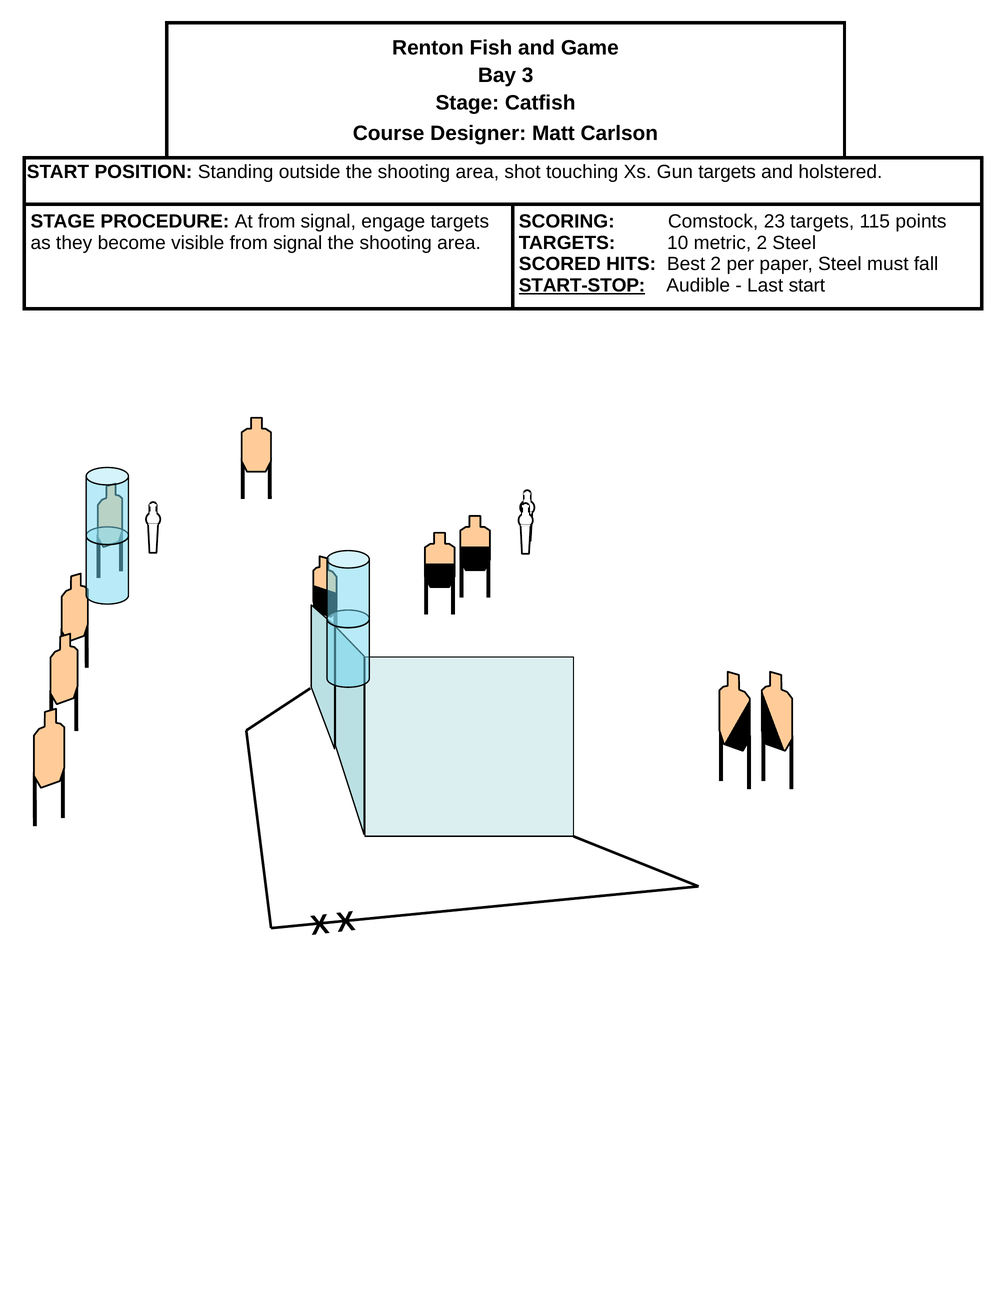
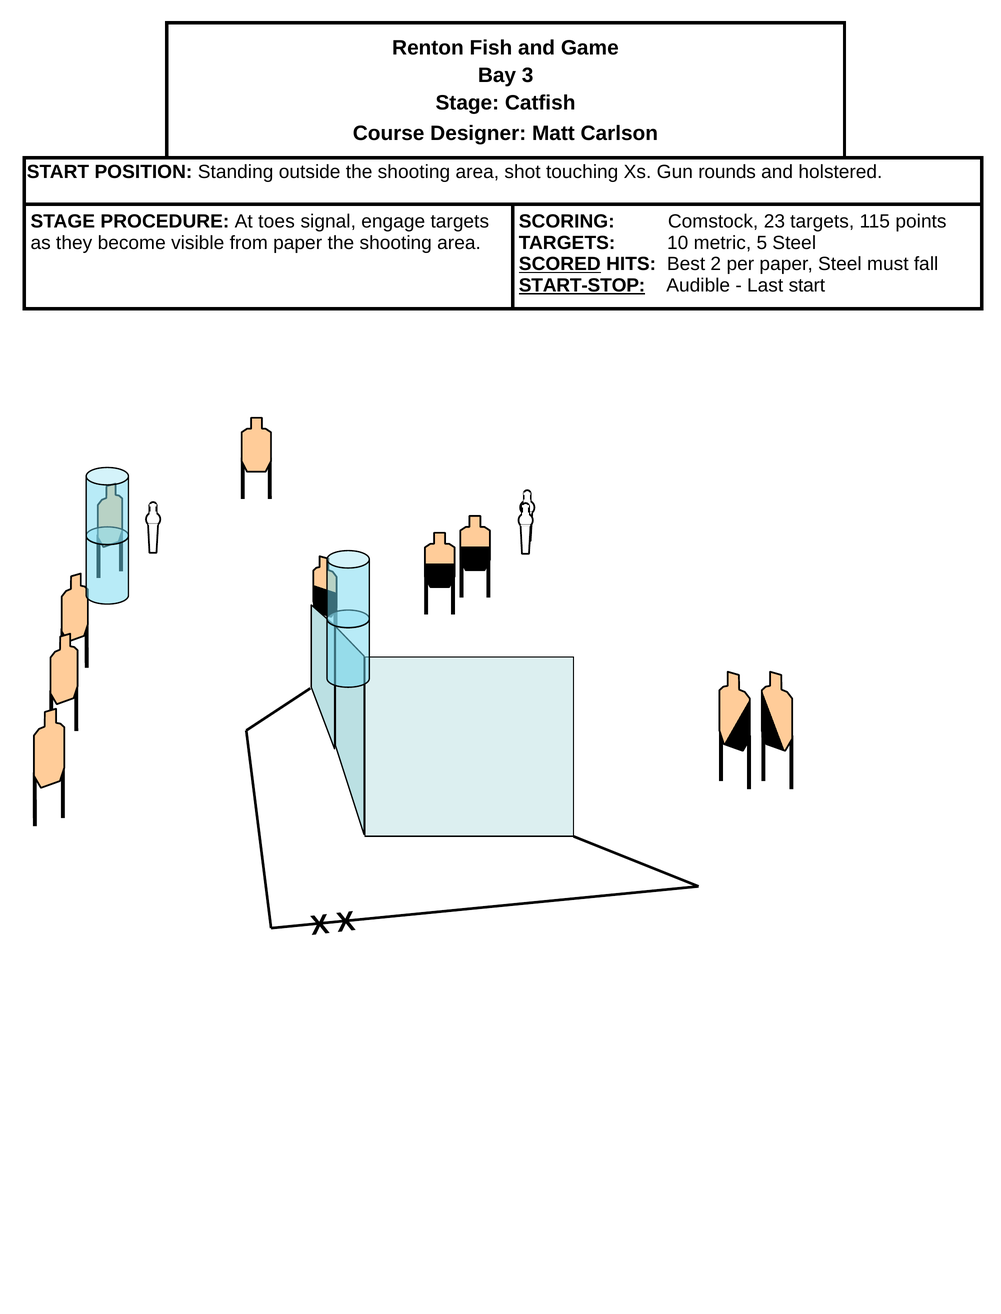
Gun targets: targets -> rounds
At from: from -> toes
visible from signal: signal -> paper
metric 2: 2 -> 5
SCORED underline: none -> present
